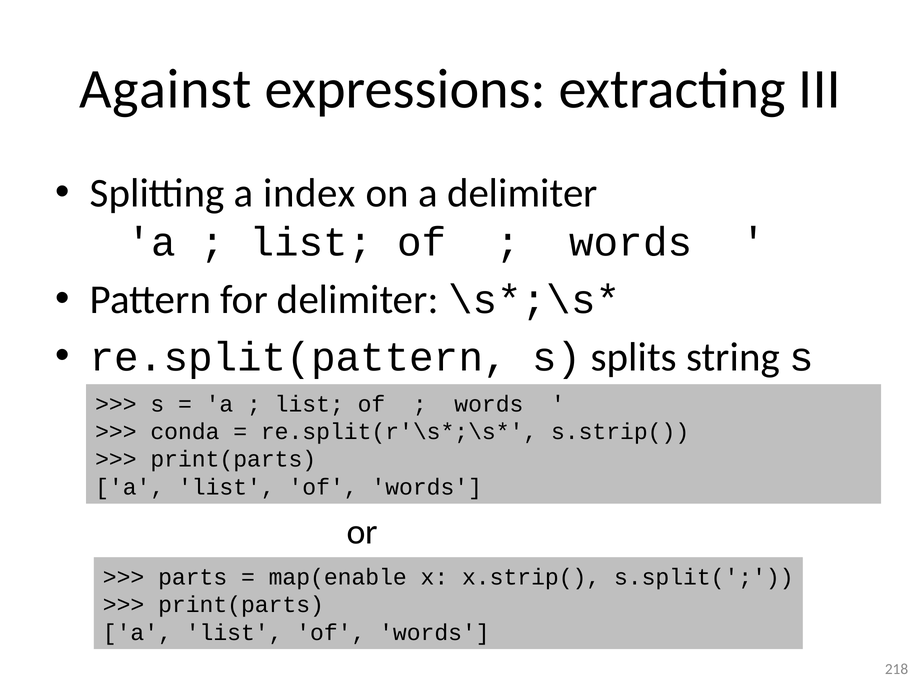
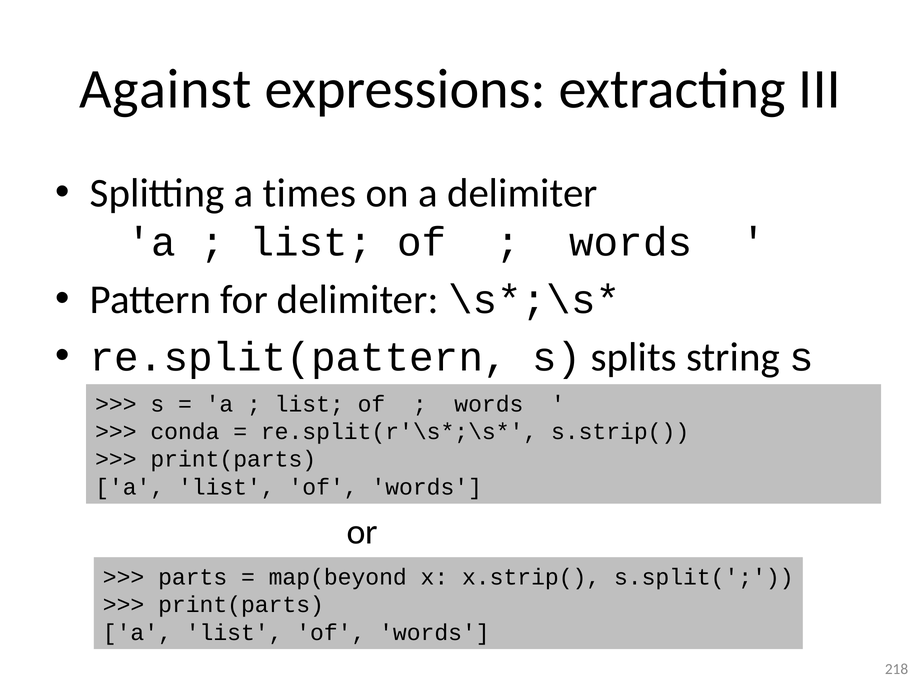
index: index -> times
map(enable: map(enable -> map(beyond
